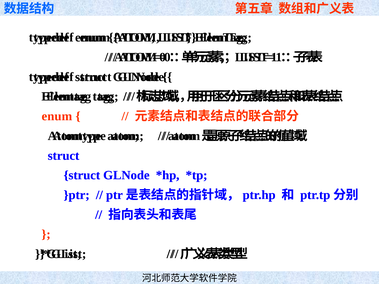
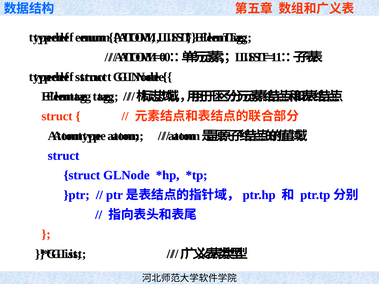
enum at (57, 116): enum -> struct
